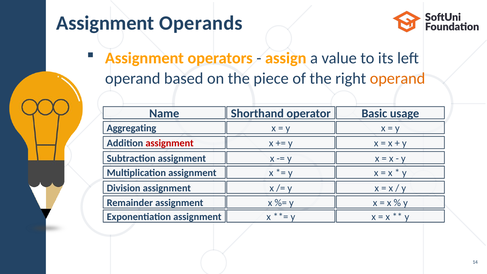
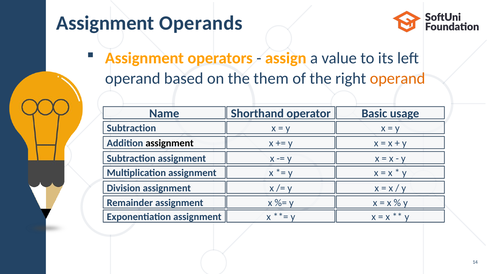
piece: piece -> them
Aggregating at (131, 128): Aggregating -> Subtraction
assignment at (170, 143) colour: red -> black
